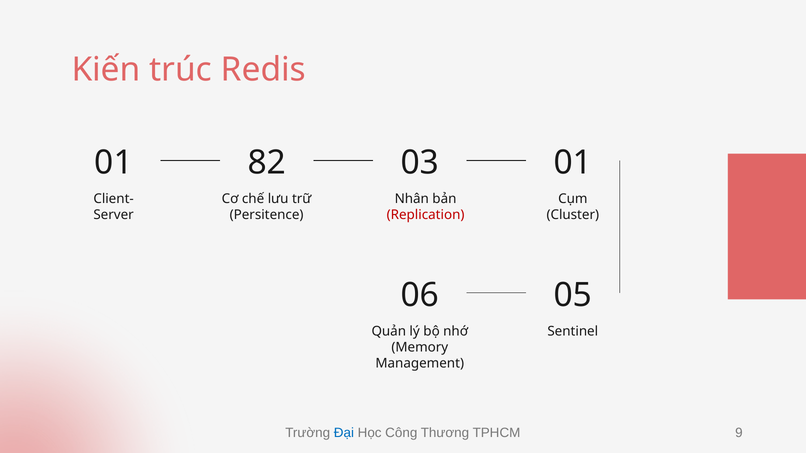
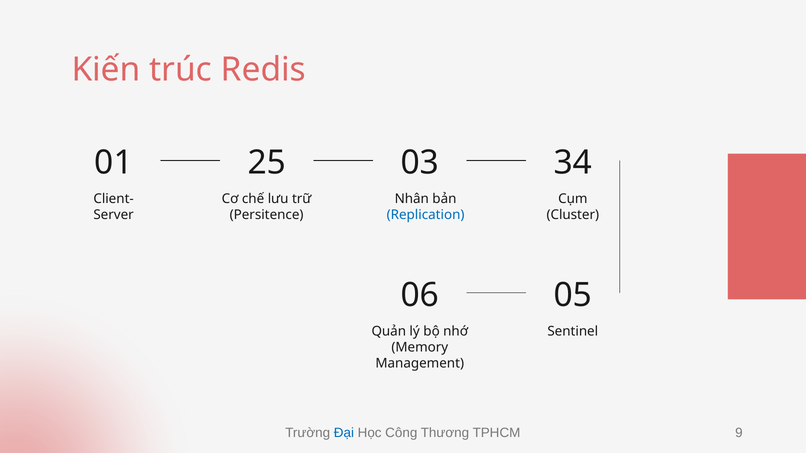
82: 82 -> 25
03 01: 01 -> 34
Replication colour: red -> blue
